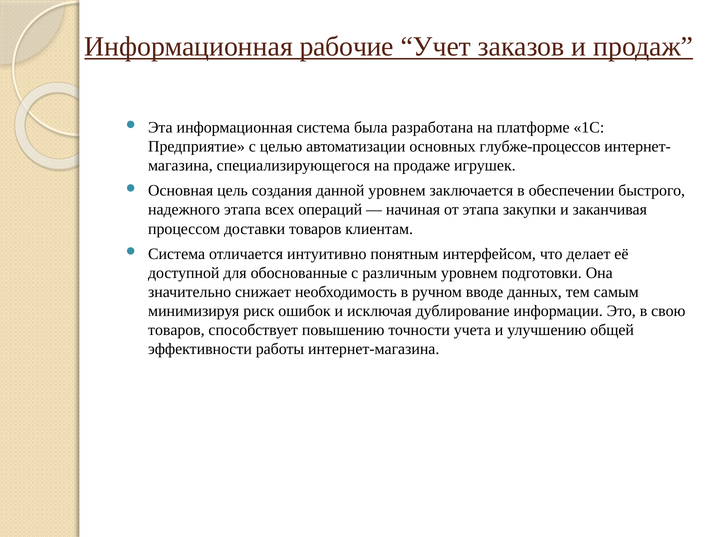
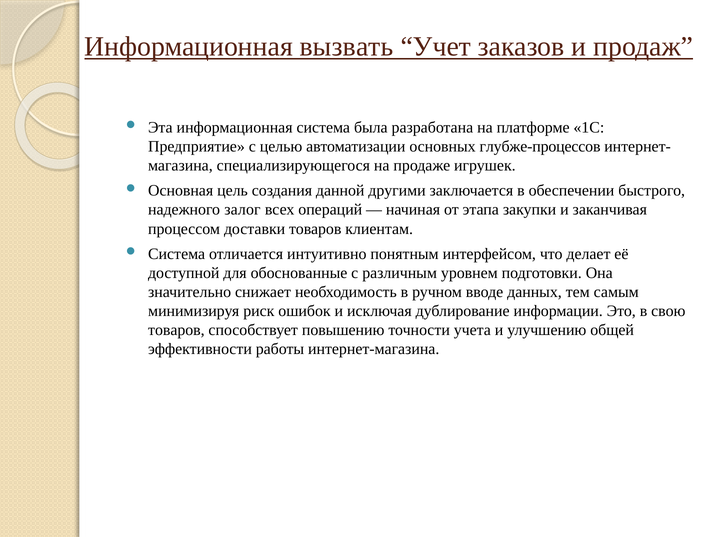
рабочие: рабочие -> вызвать
данной уровнем: уровнем -> другими
надежного этапа: этапа -> залог
